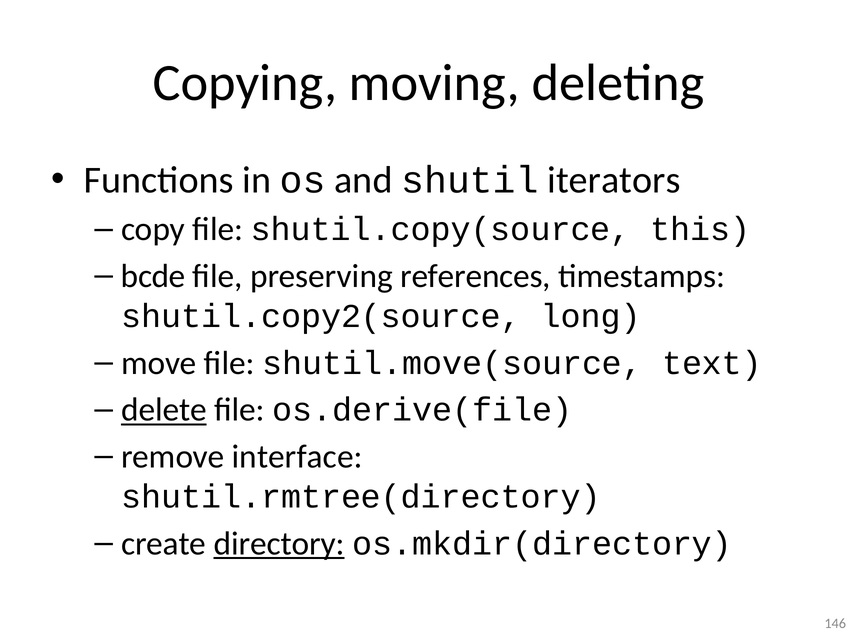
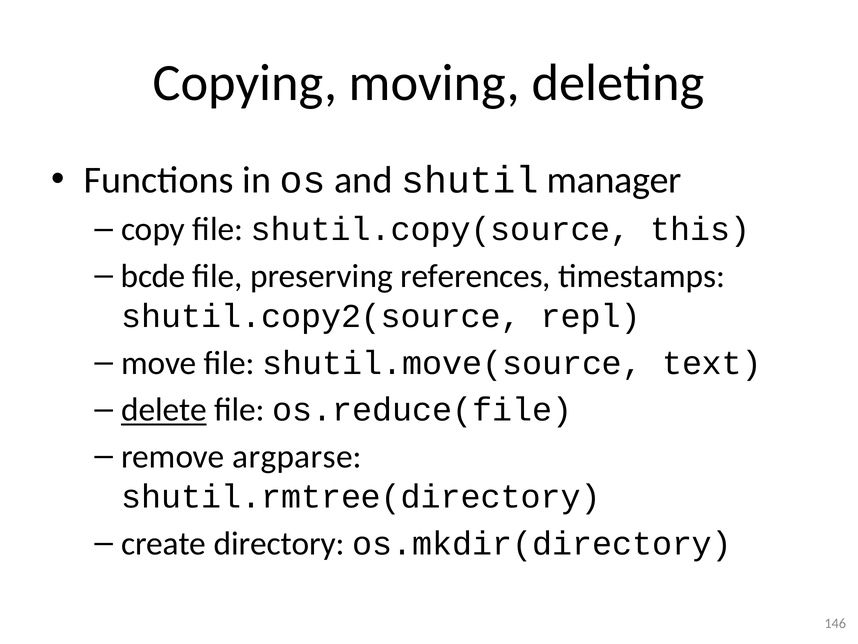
iterators: iterators -> manager
long: long -> repl
os.derive(file: os.derive(file -> os.reduce(file
interface: interface -> argparse
directory underline: present -> none
